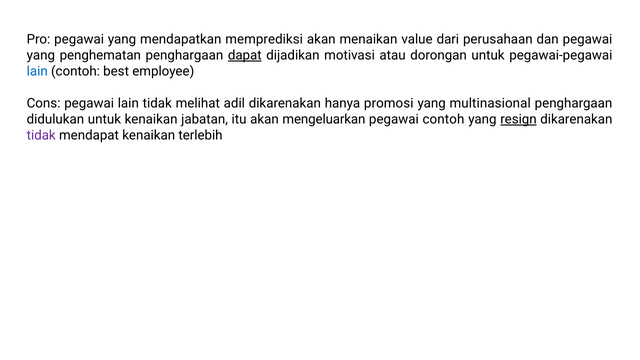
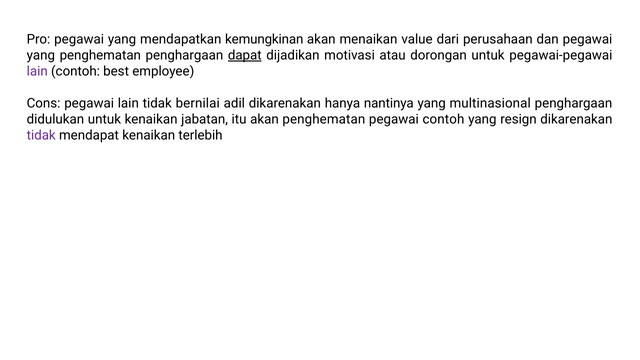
memprediksi: memprediksi -> kemungkinan
lain at (37, 71) colour: blue -> purple
melihat: melihat -> bernilai
promosi: promosi -> nantinya
akan mengeluarkan: mengeluarkan -> penghematan
resign underline: present -> none
